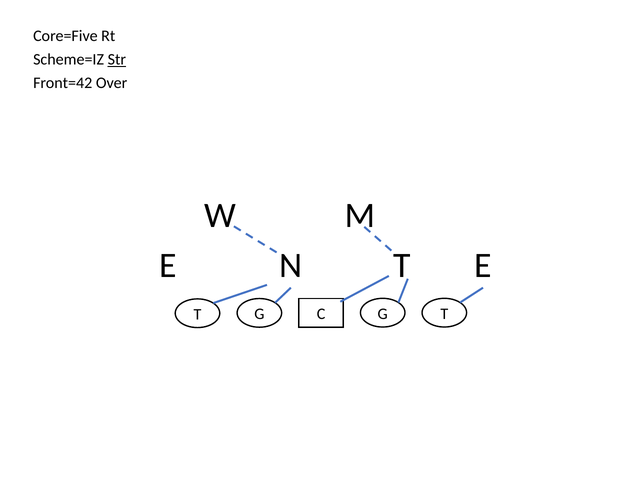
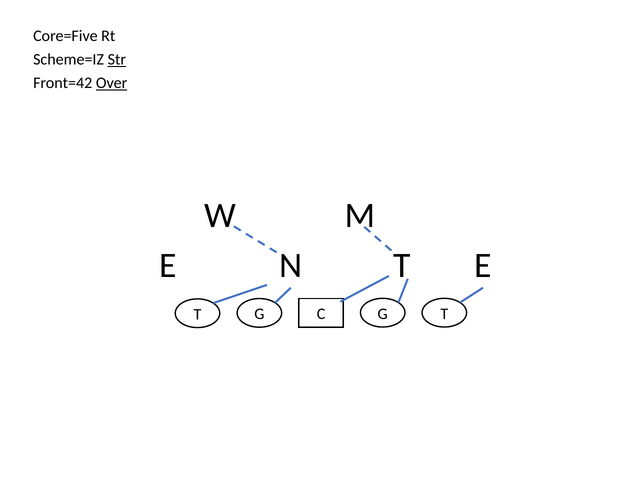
Over underline: none -> present
